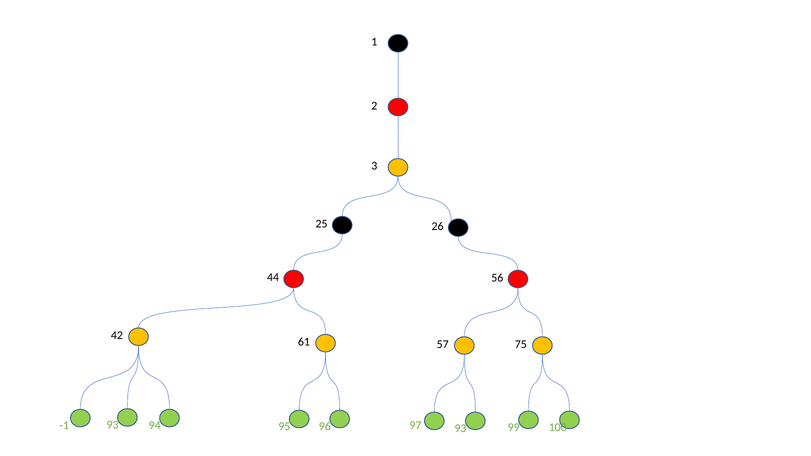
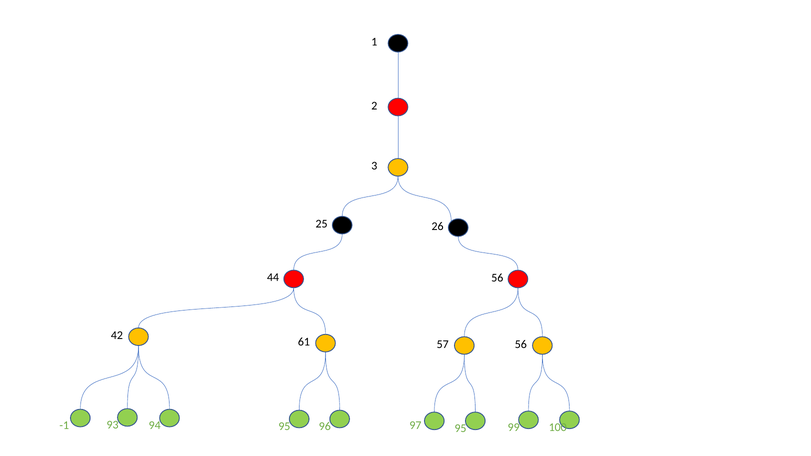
57 75: 75 -> 56
97 93: 93 -> 95
